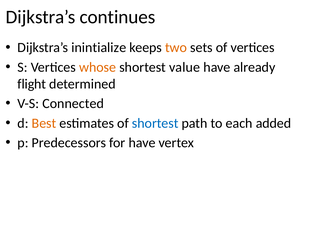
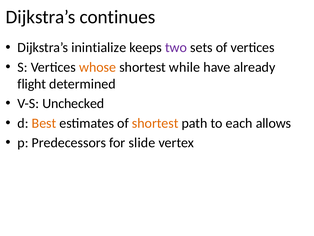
two colour: orange -> purple
value: value -> while
Connected: Connected -> Unchecked
shortest at (155, 123) colour: blue -> orange
added: added -> allows
for have: have -> slide
